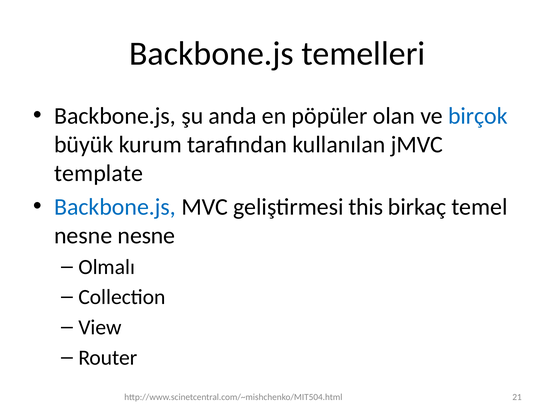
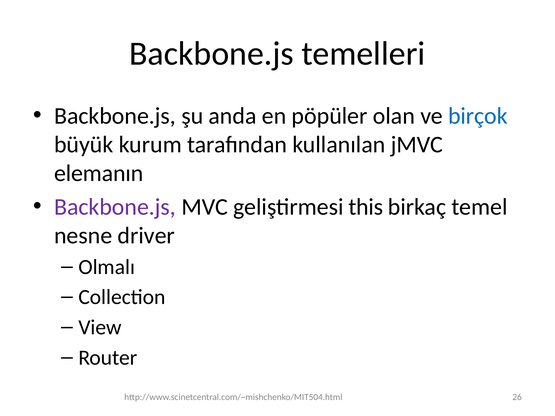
template: template -> elemanın
Backbone.js at (115, 207) colour: blue -> purple
nesne nesne: nesne -> driver
21: 21 -> 26
